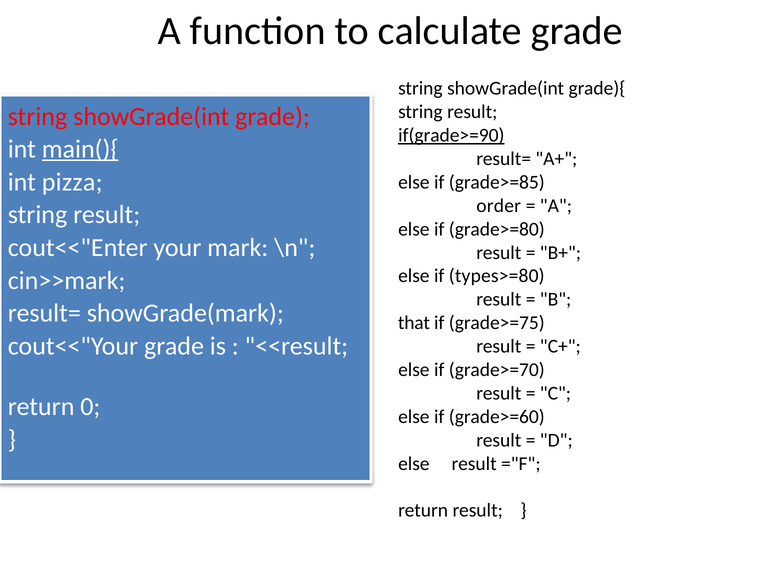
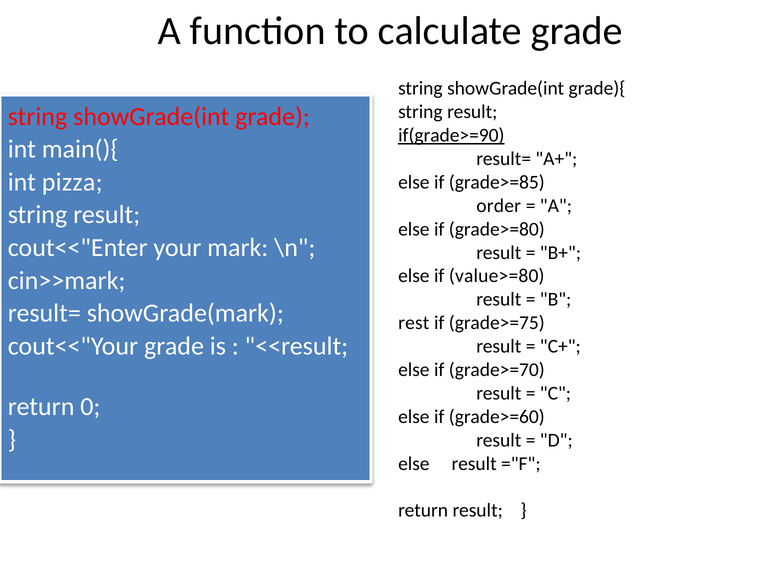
main(){ underline: present -> none
types>=80: types>=80 -> value>=80
that: that -> rest
